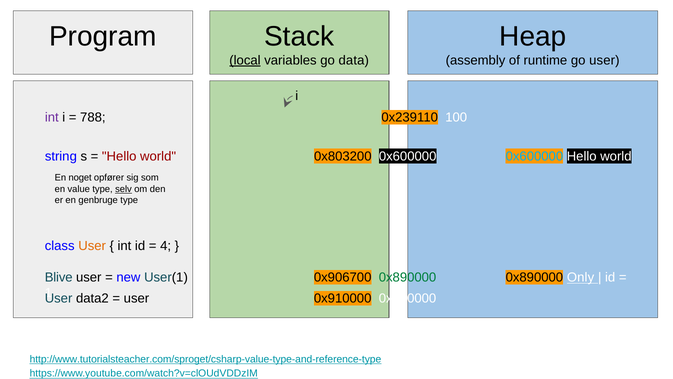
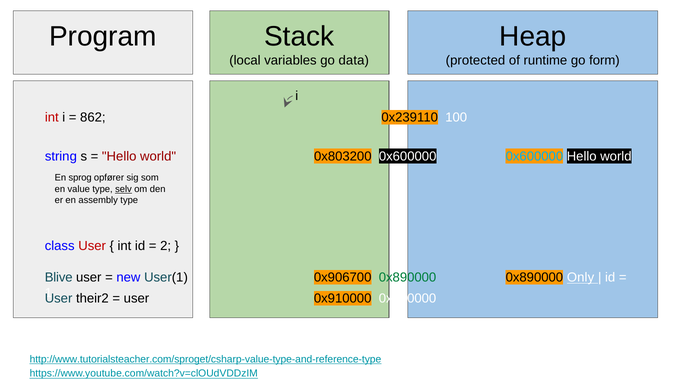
local underline: present -> none
assembly: assembly -> protected
go user: user -> form
int at (52, 117) colour: purple -> red
788: 788 -> 862
noget: noget -> sprog
genbruge: genbruge -> assembly
User at (92, 246) colour: orange -> red
4: 4 -> 2
data2: data2 -> their2
